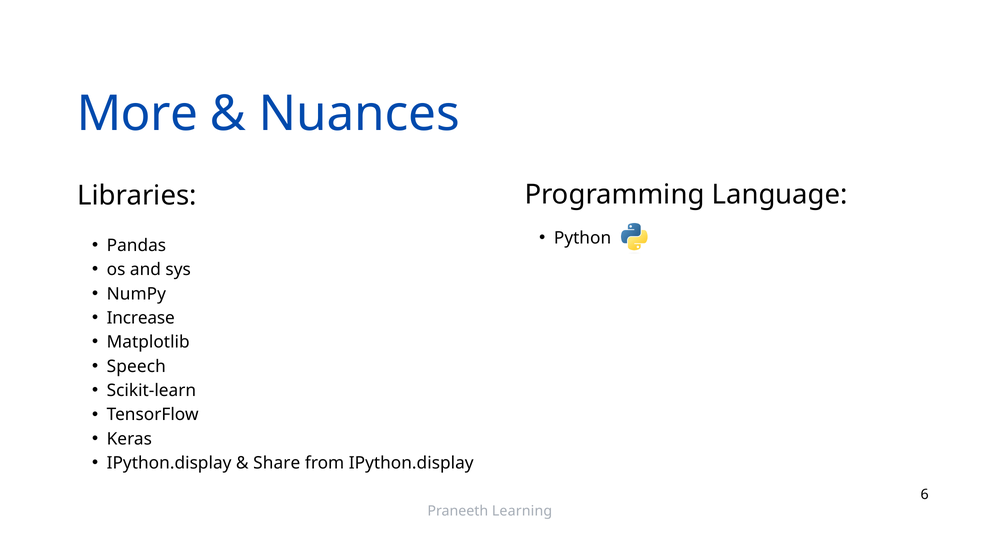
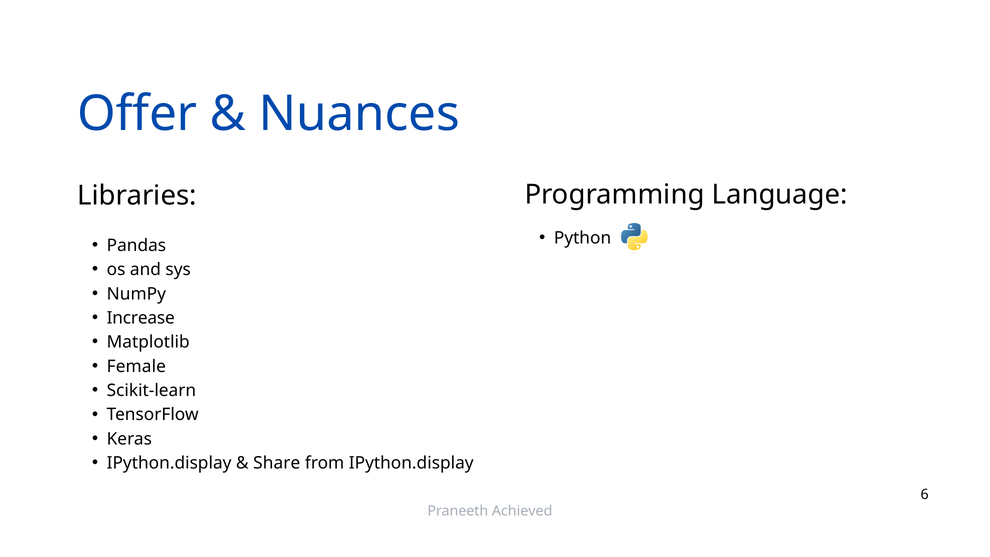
More: More -> Offer
Speech: Speech -> Female
Learning: Learning -> Achieved
